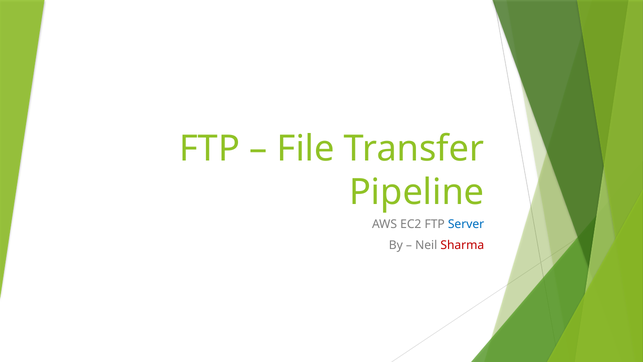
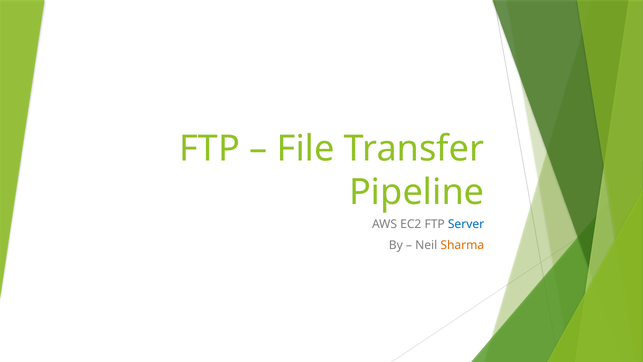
Sharma colour: red -> orange
